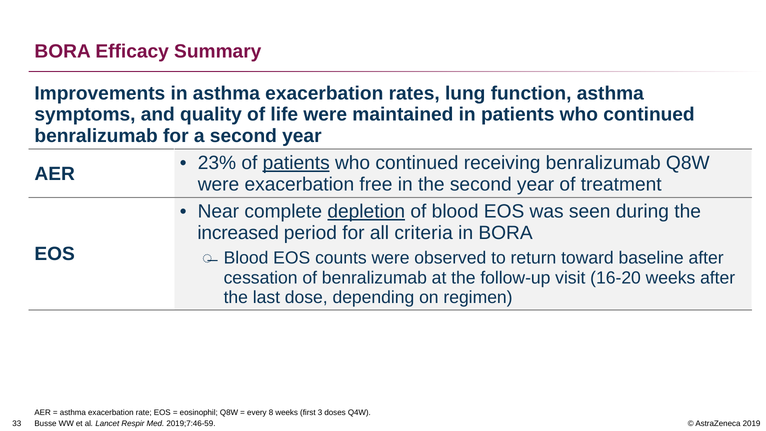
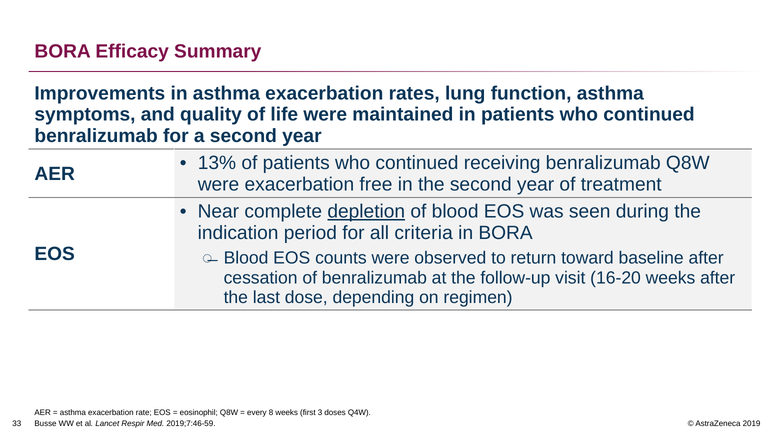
23%: 23% -> 13%
patients at (296, 163) underline: present -> none
increased: increased -> indication
